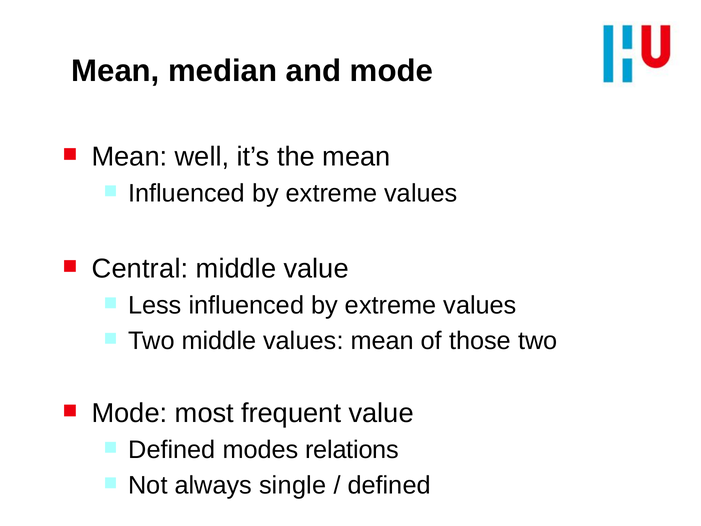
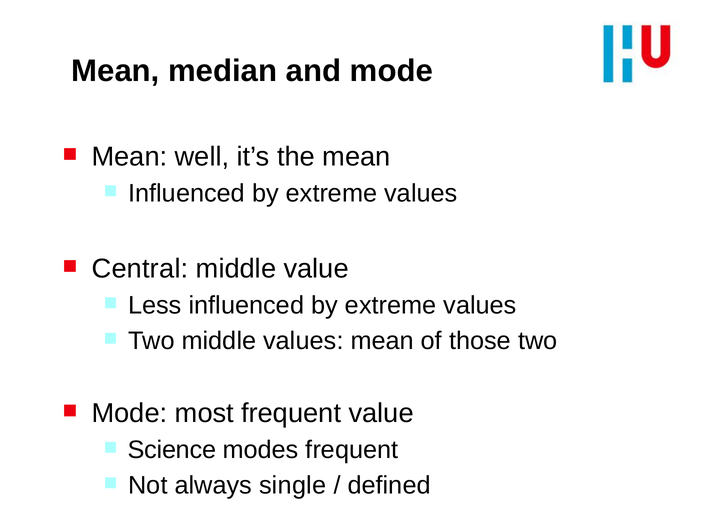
Defined at (172, 450): Defined -> Science
modes relations: relations -> frequent
